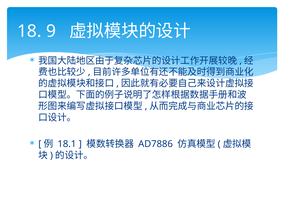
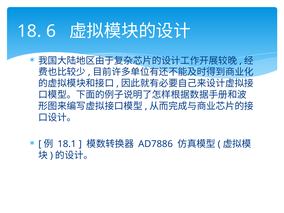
9: 9 -> 6
